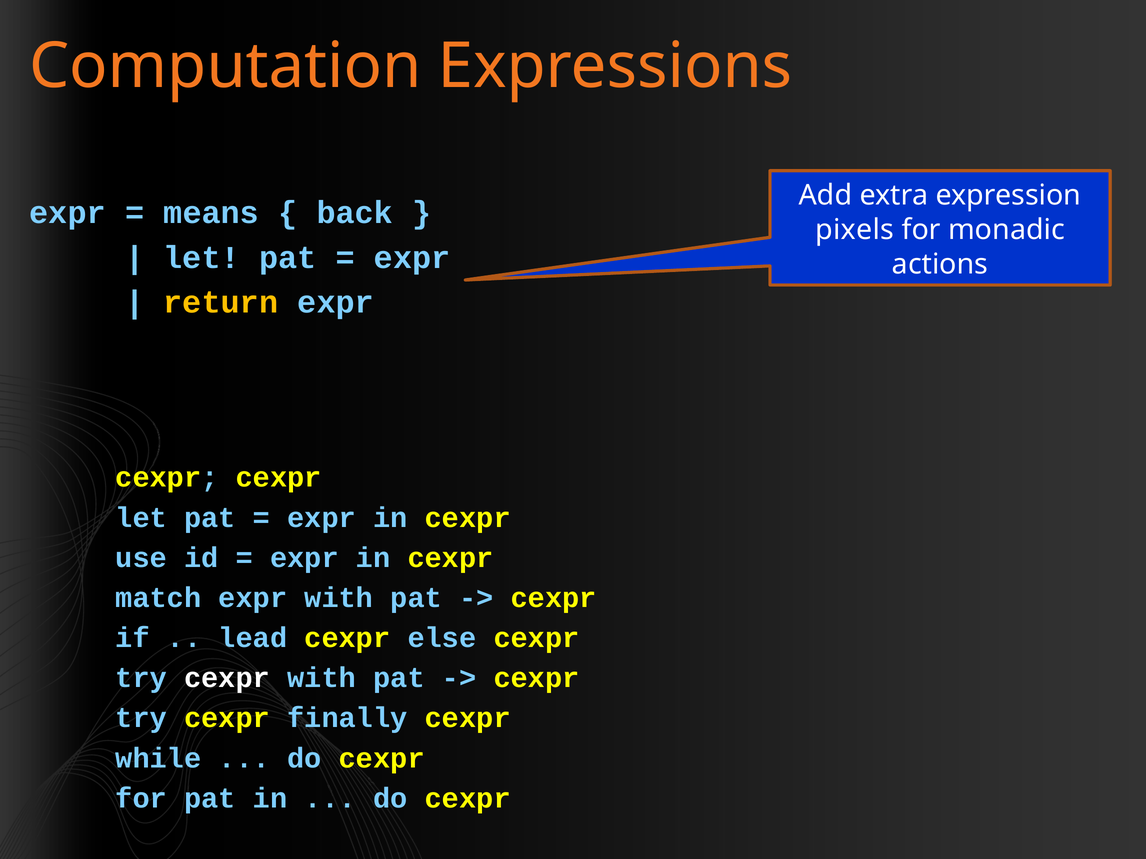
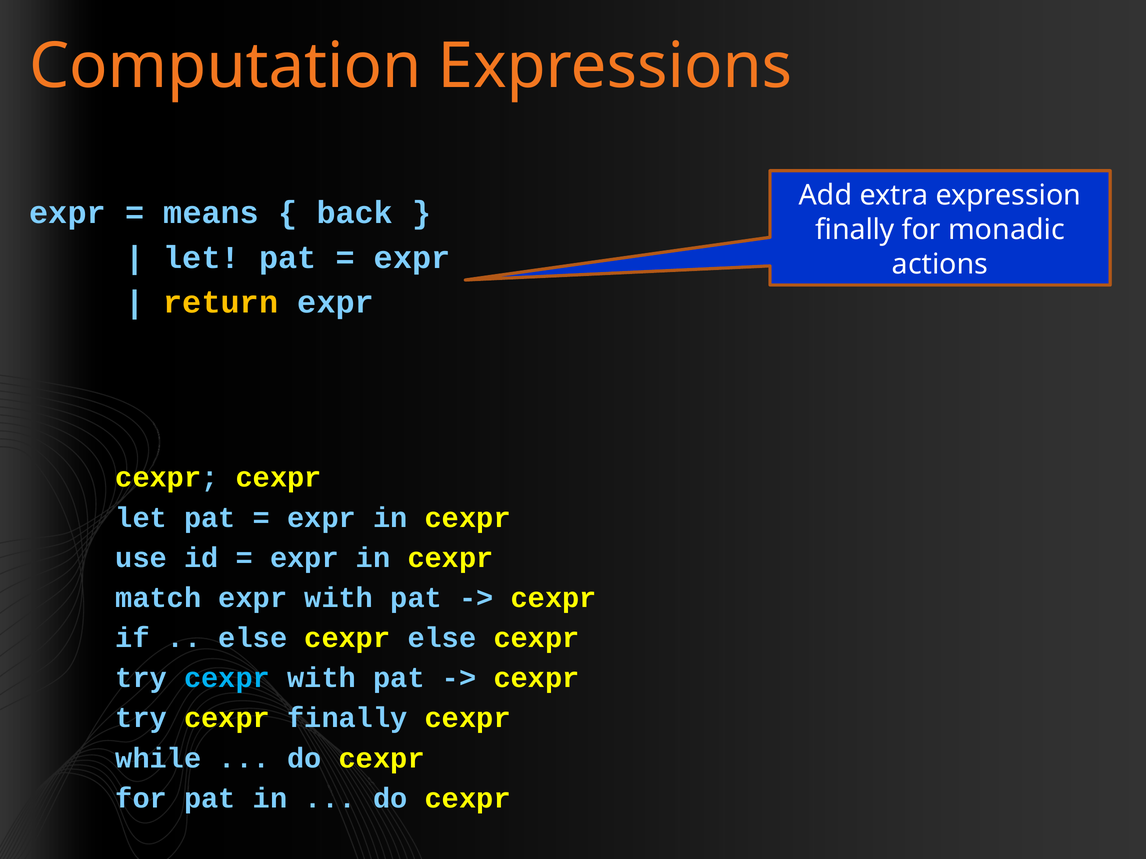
pixels at (855, 230): pixels -> finally
lead at (253, 638): lead -> else
cexpr at (227, 678) colour: white -> light blue
